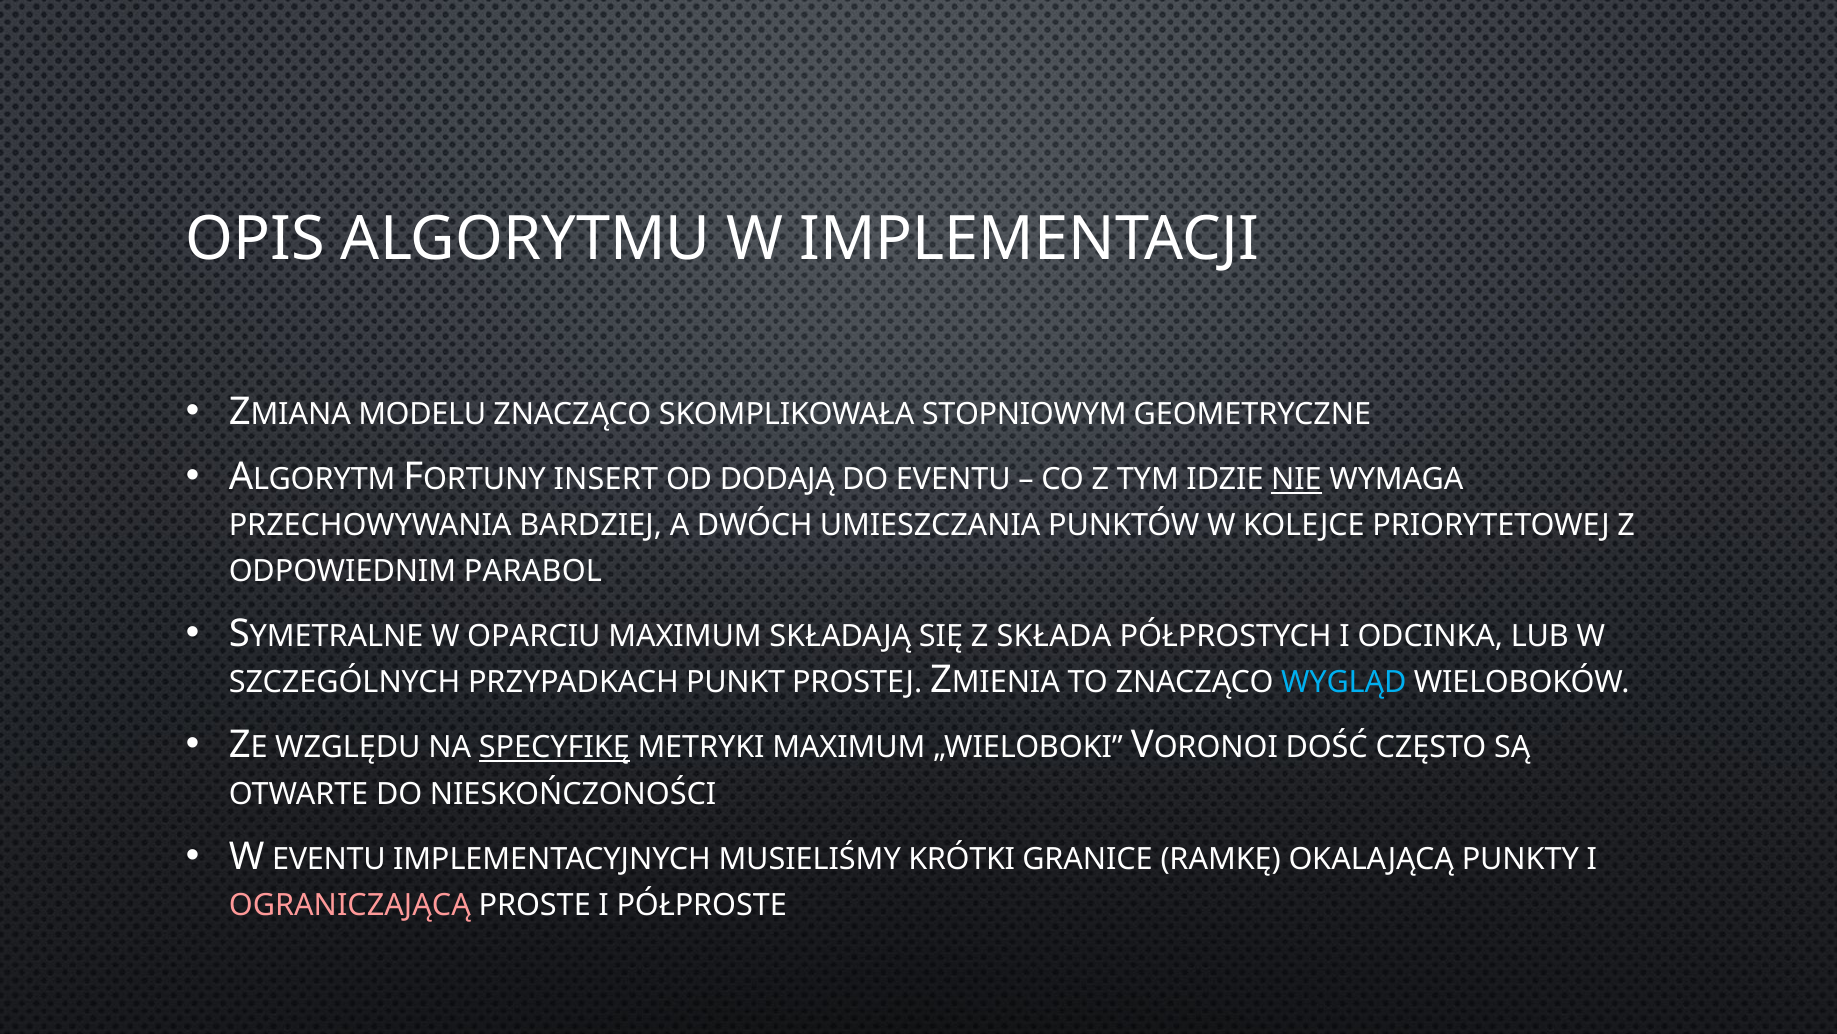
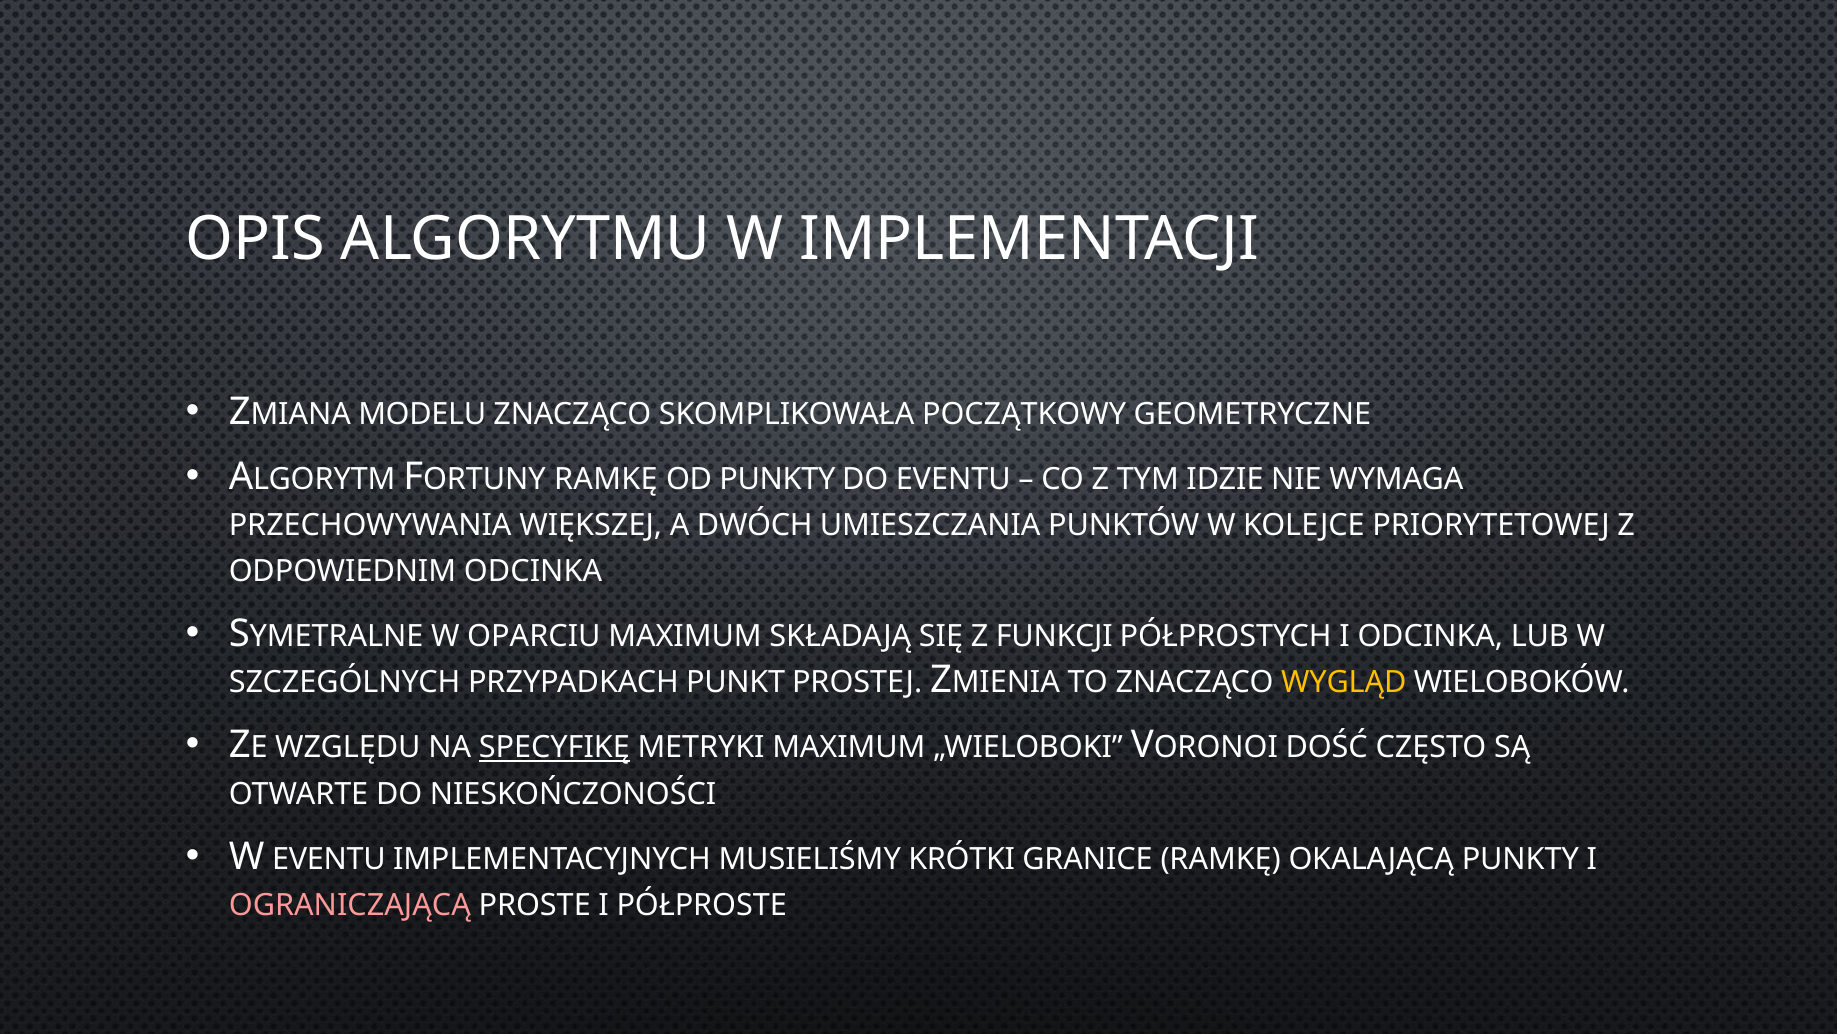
STOPNIOWYM: STOPNIOWYM -> POCZĄTKOWY
INSERT at (606, 479): INSERT -> RAMKĘ
OD DODAJĄ: DODAJĄ -> PUNKTY
NIE underline: present -> none
BARDZIEJ: BARDZIEJ -> WIĘKSZEJ
ODPOWIEDNIM PARABOL: PARABOL -> ODCINKA
SKŁADA: SKŁADA -> FUNKCJI
WYGLĄD colour: light blue -> yellow
